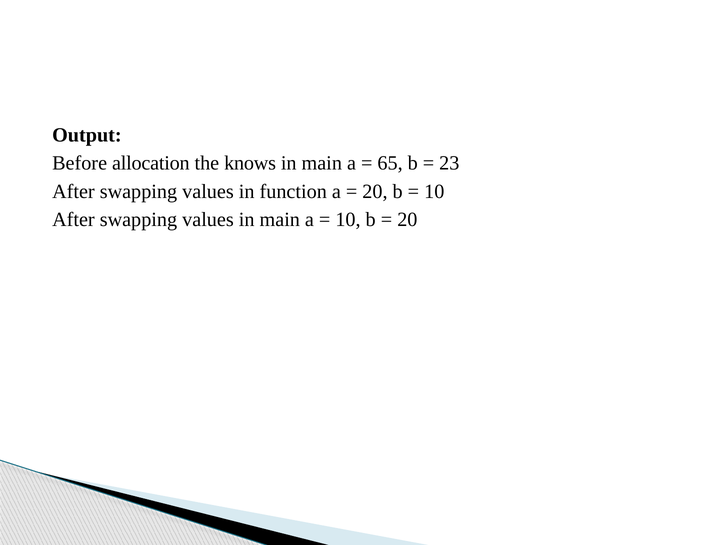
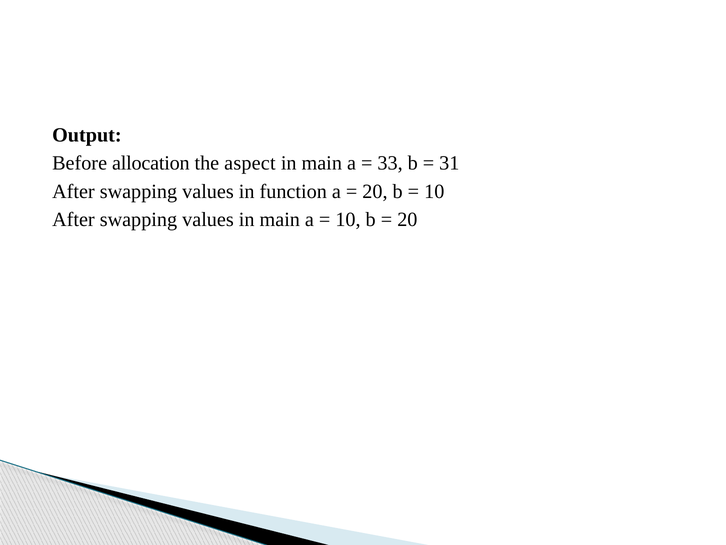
knows: knows -> aspect
65: 65 -> 33
23: 23 -> 31
